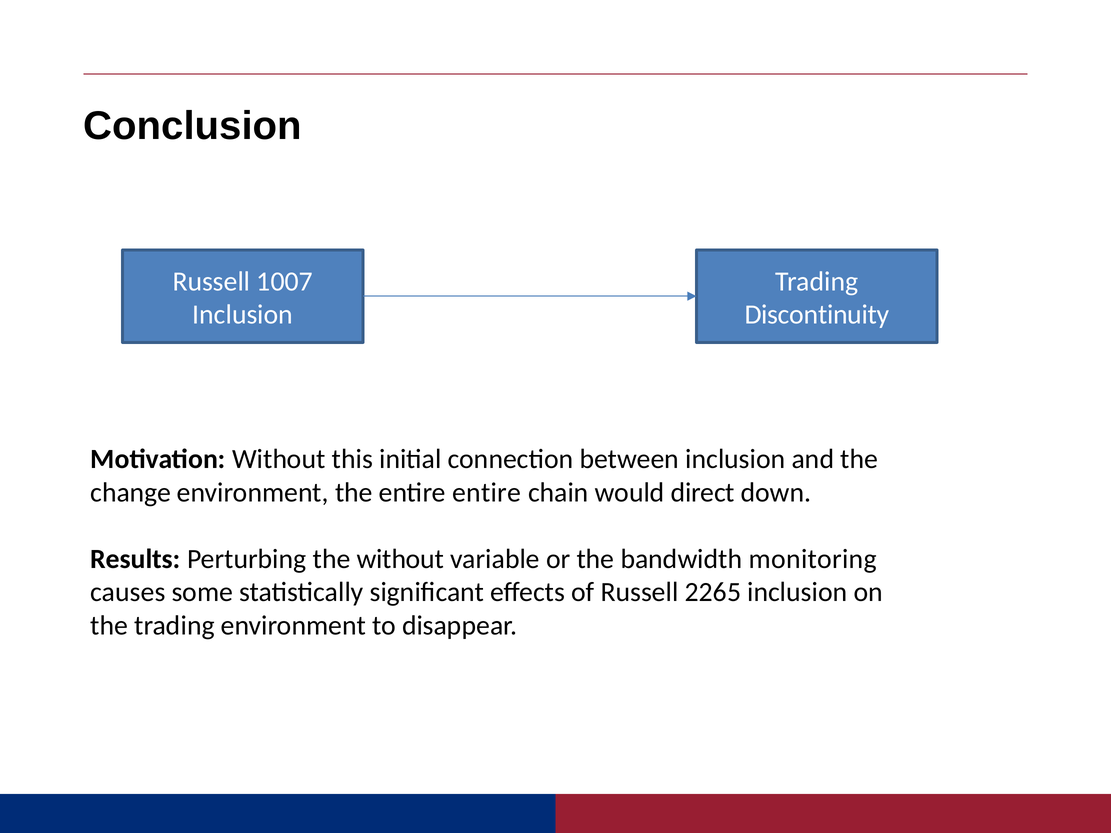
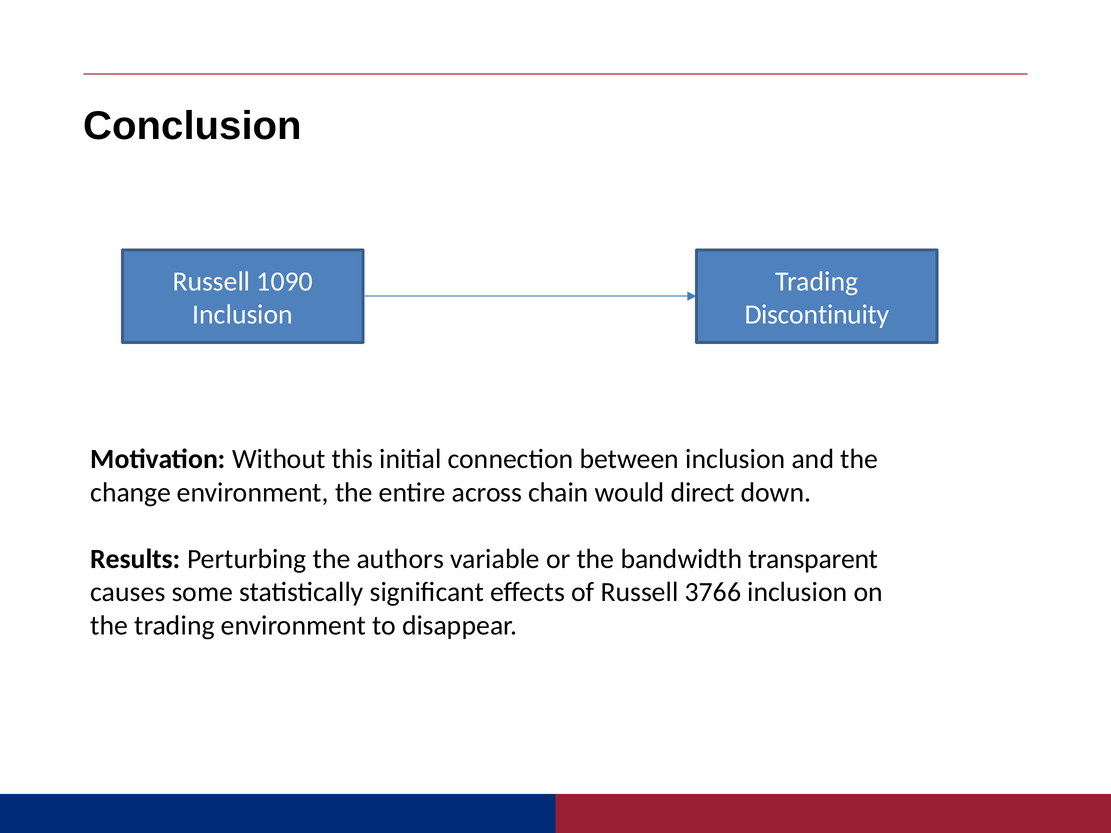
1007: 1007 -> 1090
entire entire: entire -> across
the without: without -> authors
monitoring: monitoring -> transparent
2265: 2265 -> 3766
